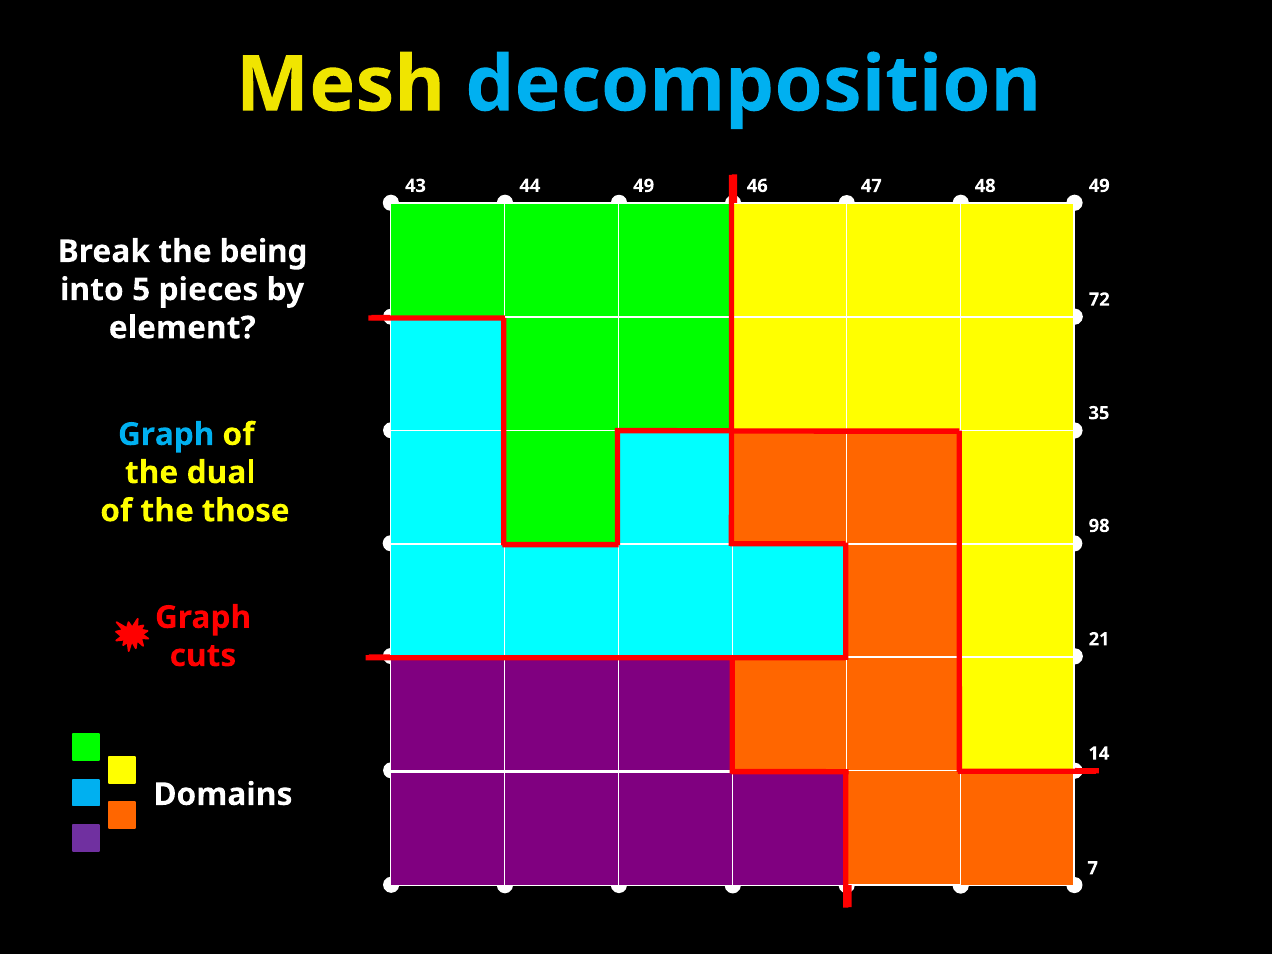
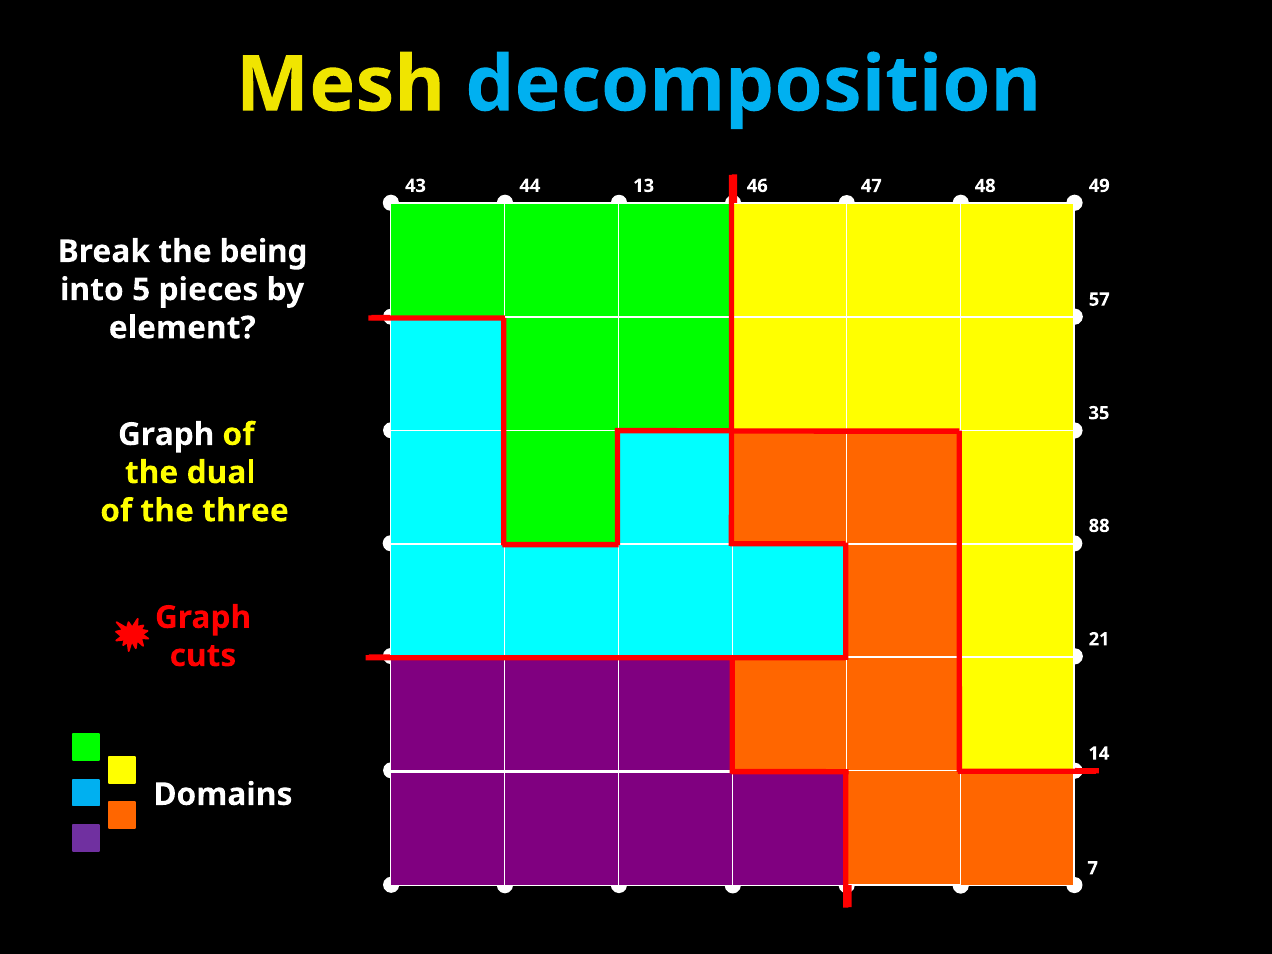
44 49: 49 -> 13
72: 72 -> 57
Graph at (166, 435) colour: light blue -> white
those: those -> three
98: 98 -> 88
